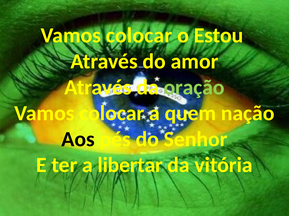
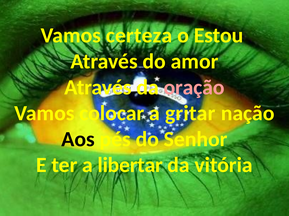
colocar at (139, 36): colocar -> certeza
oração colour: light green -> pink
quem: quem -> gritar
